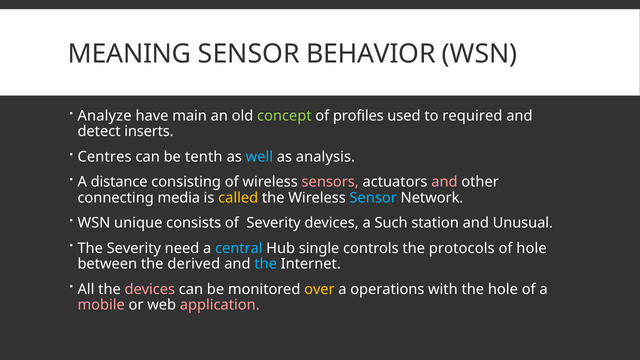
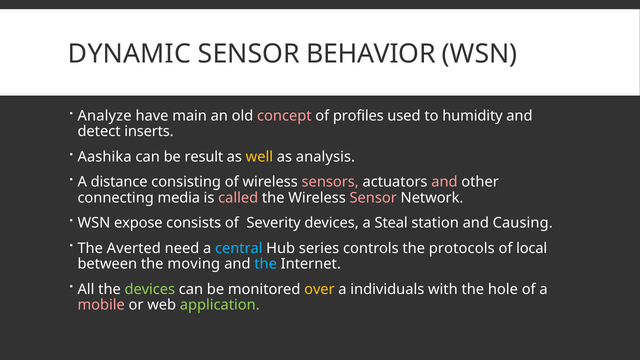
MEANING: MEANING -> DYNAMIC
concept colour: light green -> pink
required: required -> humidity
Centres: Centres -> Aashika
tenth: tenth -> result
well colour: light blue -> yellow
called colour: yellow -> pink
Sensor at (373, 198) colour: light blue -> pink
unique: unique -> expose
Such: Such -> Steal
Unusual: Unusual -> Causing
The Severity: Severity -> Averted
single: single -> series
of hole: hole -> local
derived: derived -> moving
devices at (150, 289) colour: pink -> light green
operations: operations -> individuals
application colour: pink -> light green
